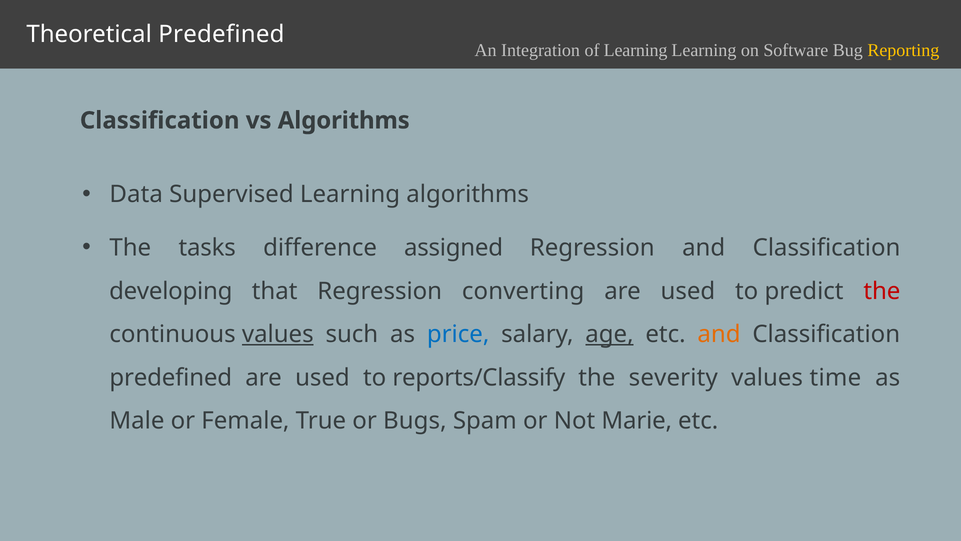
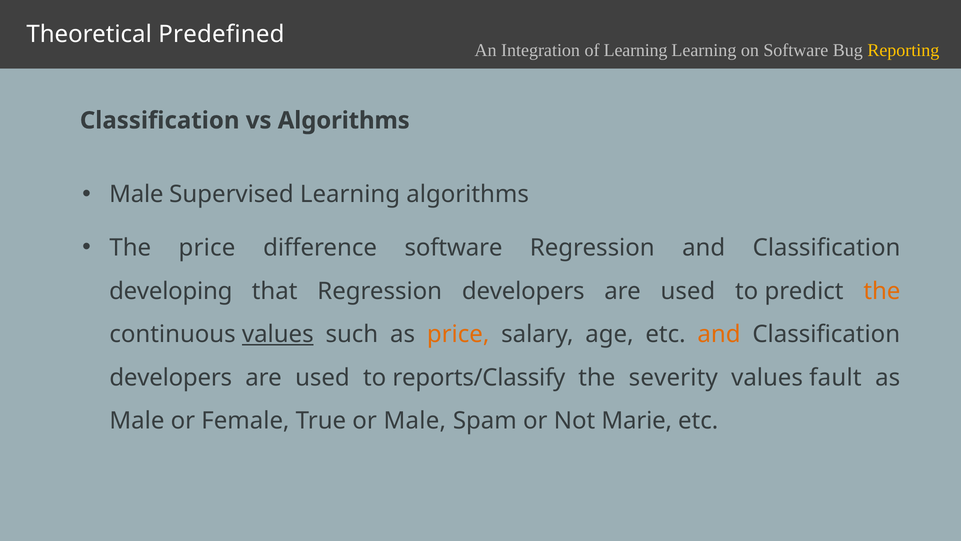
Data at (136, 194): Data -> Male
The tasks: tasks -> price
difference assigned: assigned -> software
Regression converting: converting -> developers
the at (882, 291) colour: red -> orange
price at (458, 334) colour: blue -> orange
age underline: present -> none
predefined at (171, 377): predefined -> developers
time: time -> fault
or Bugs: Bugs -> Male
